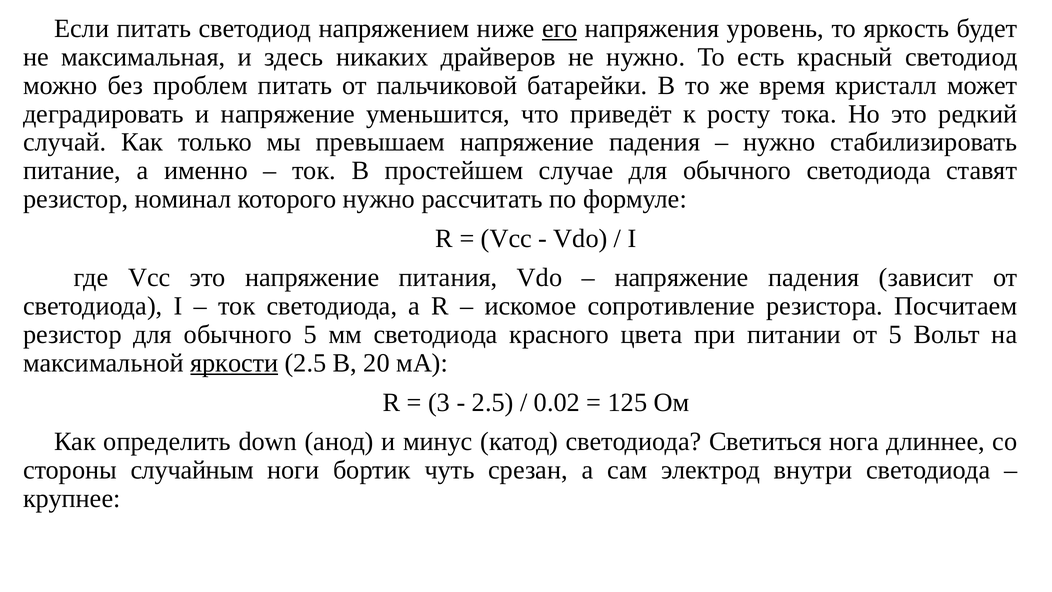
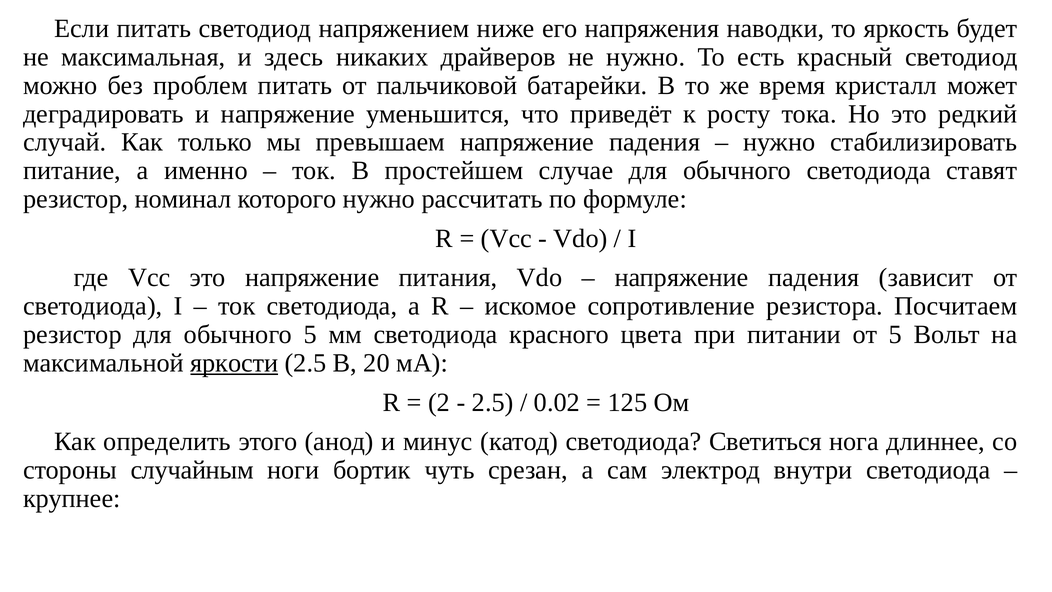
его underline: present -> none
уровень: уровень -> наводки
3: 3 -> 2
down: down -> этого
